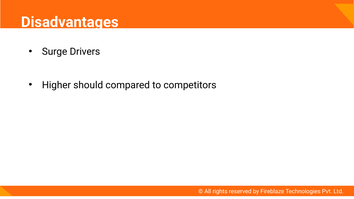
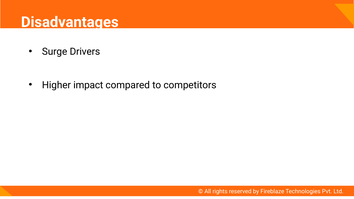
should: should -> impact
